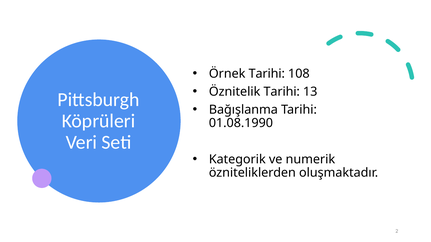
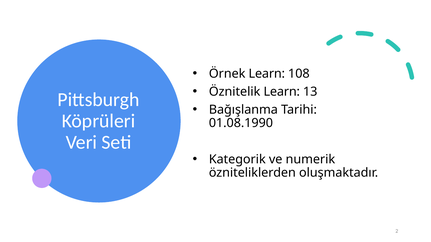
Örnek Tarihi: Tarihi -> Learn
Öznitelik Tarihi: Tarihi -> Learn
